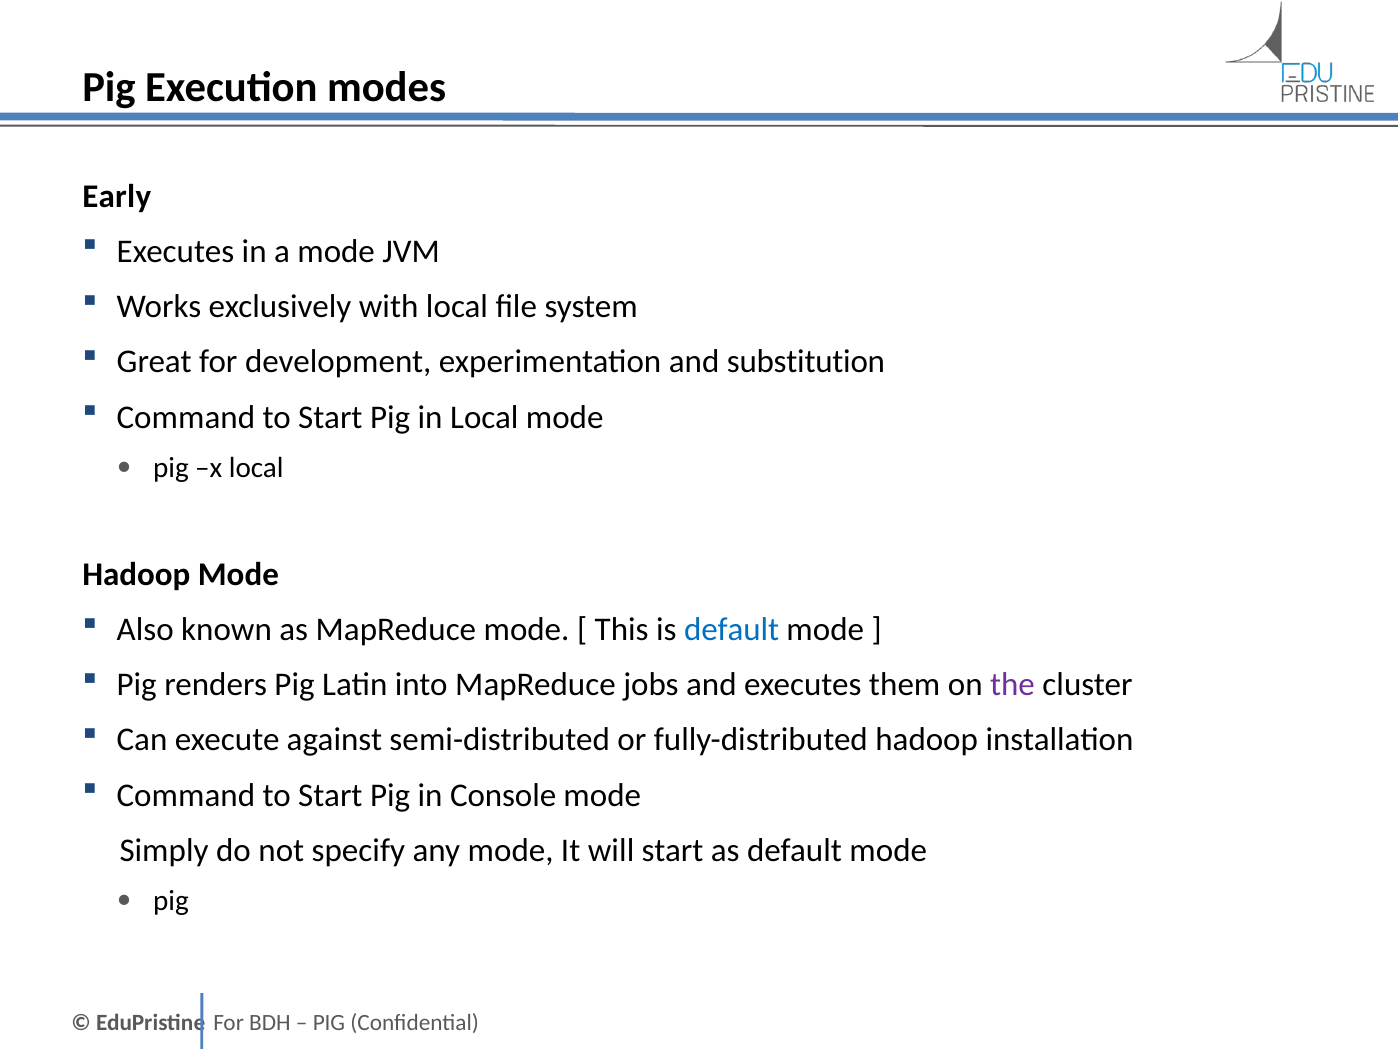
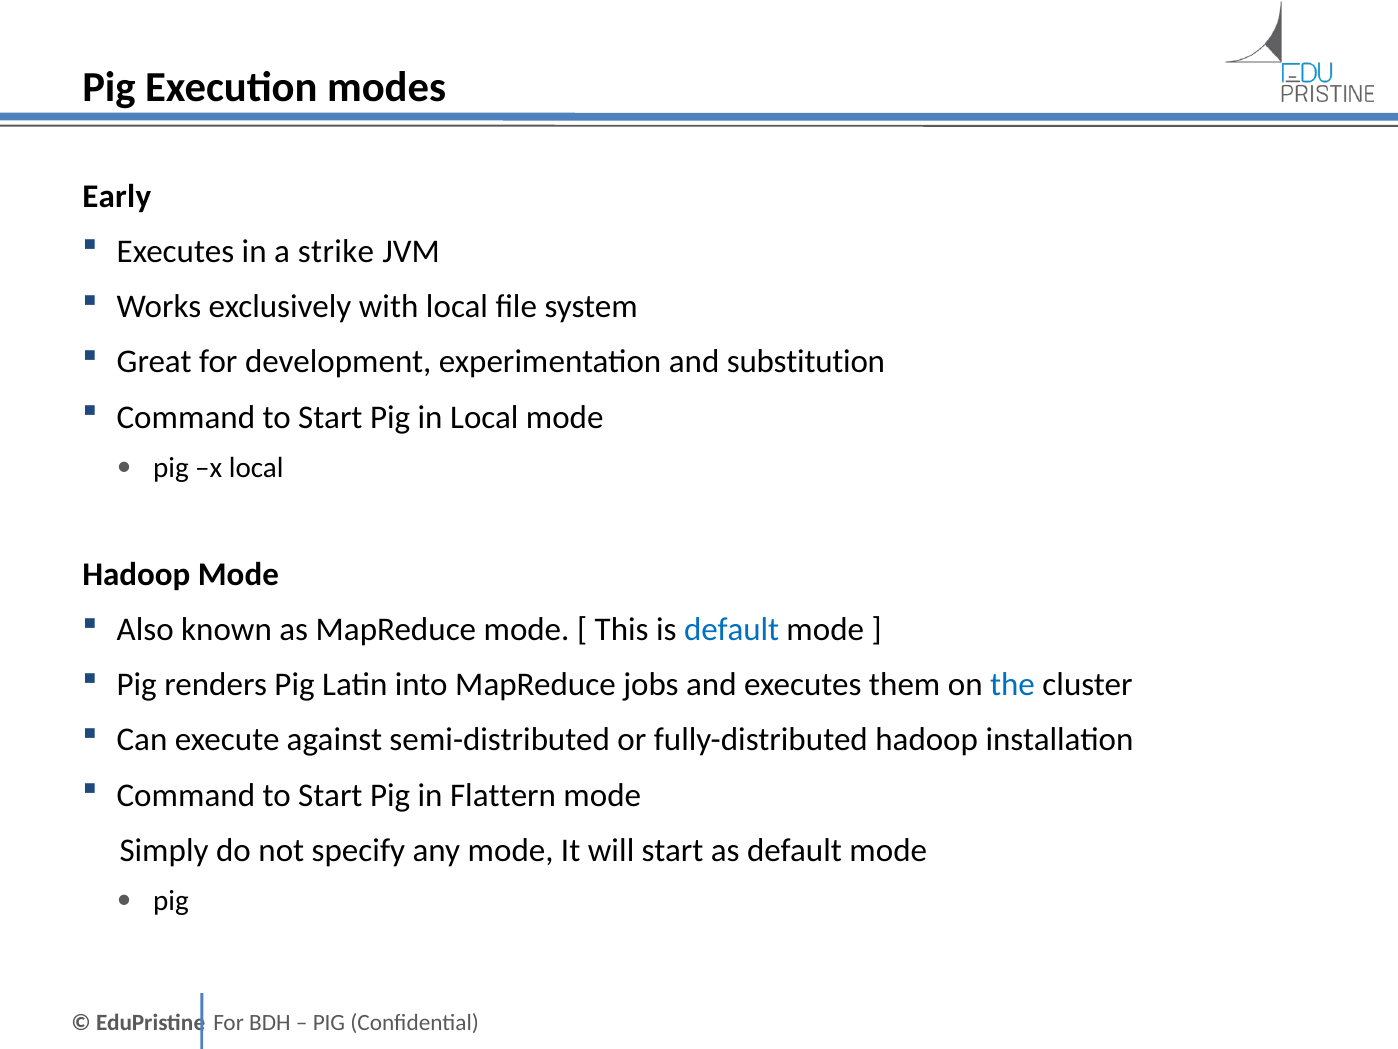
a mode: mode -> strike
the colour: purple -> blue
Console: Console -> Flattern
